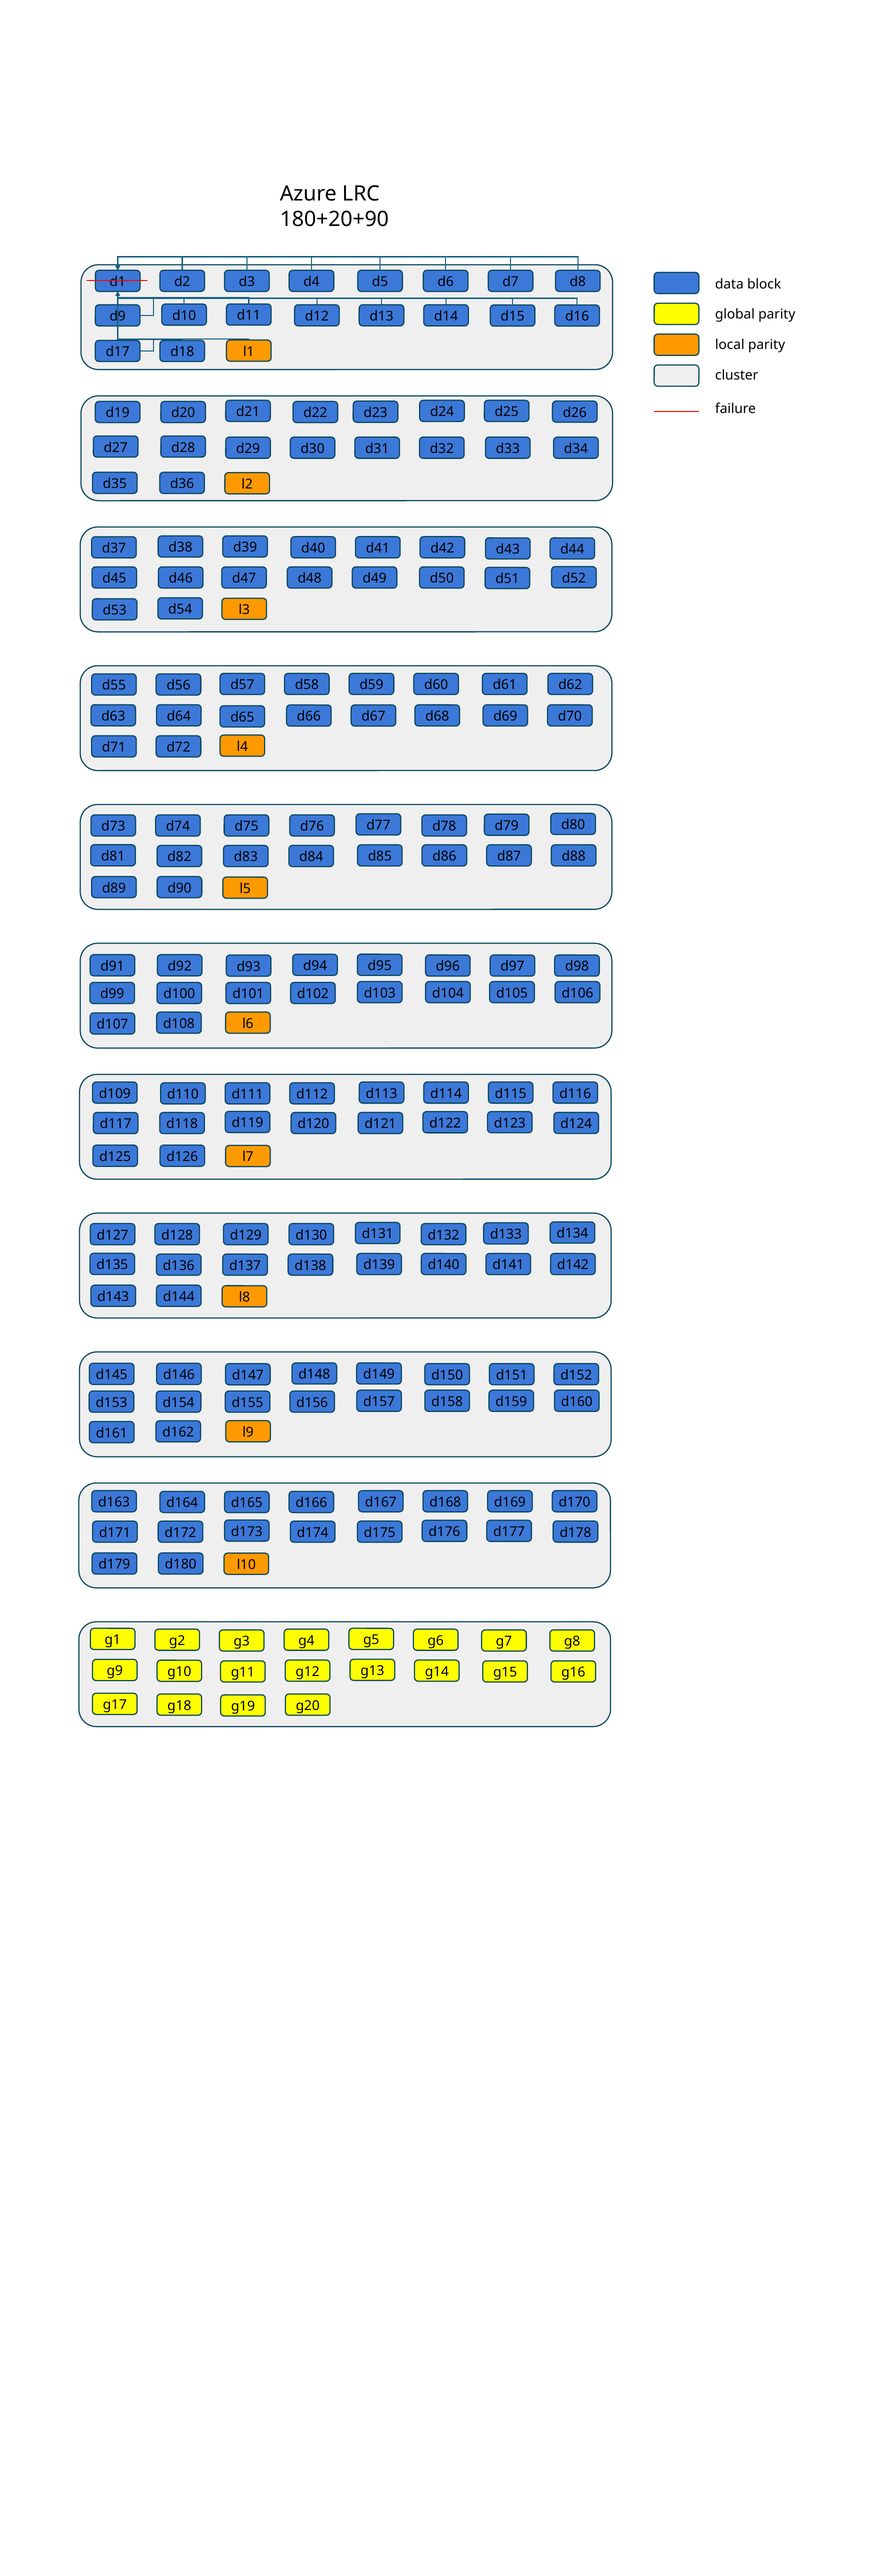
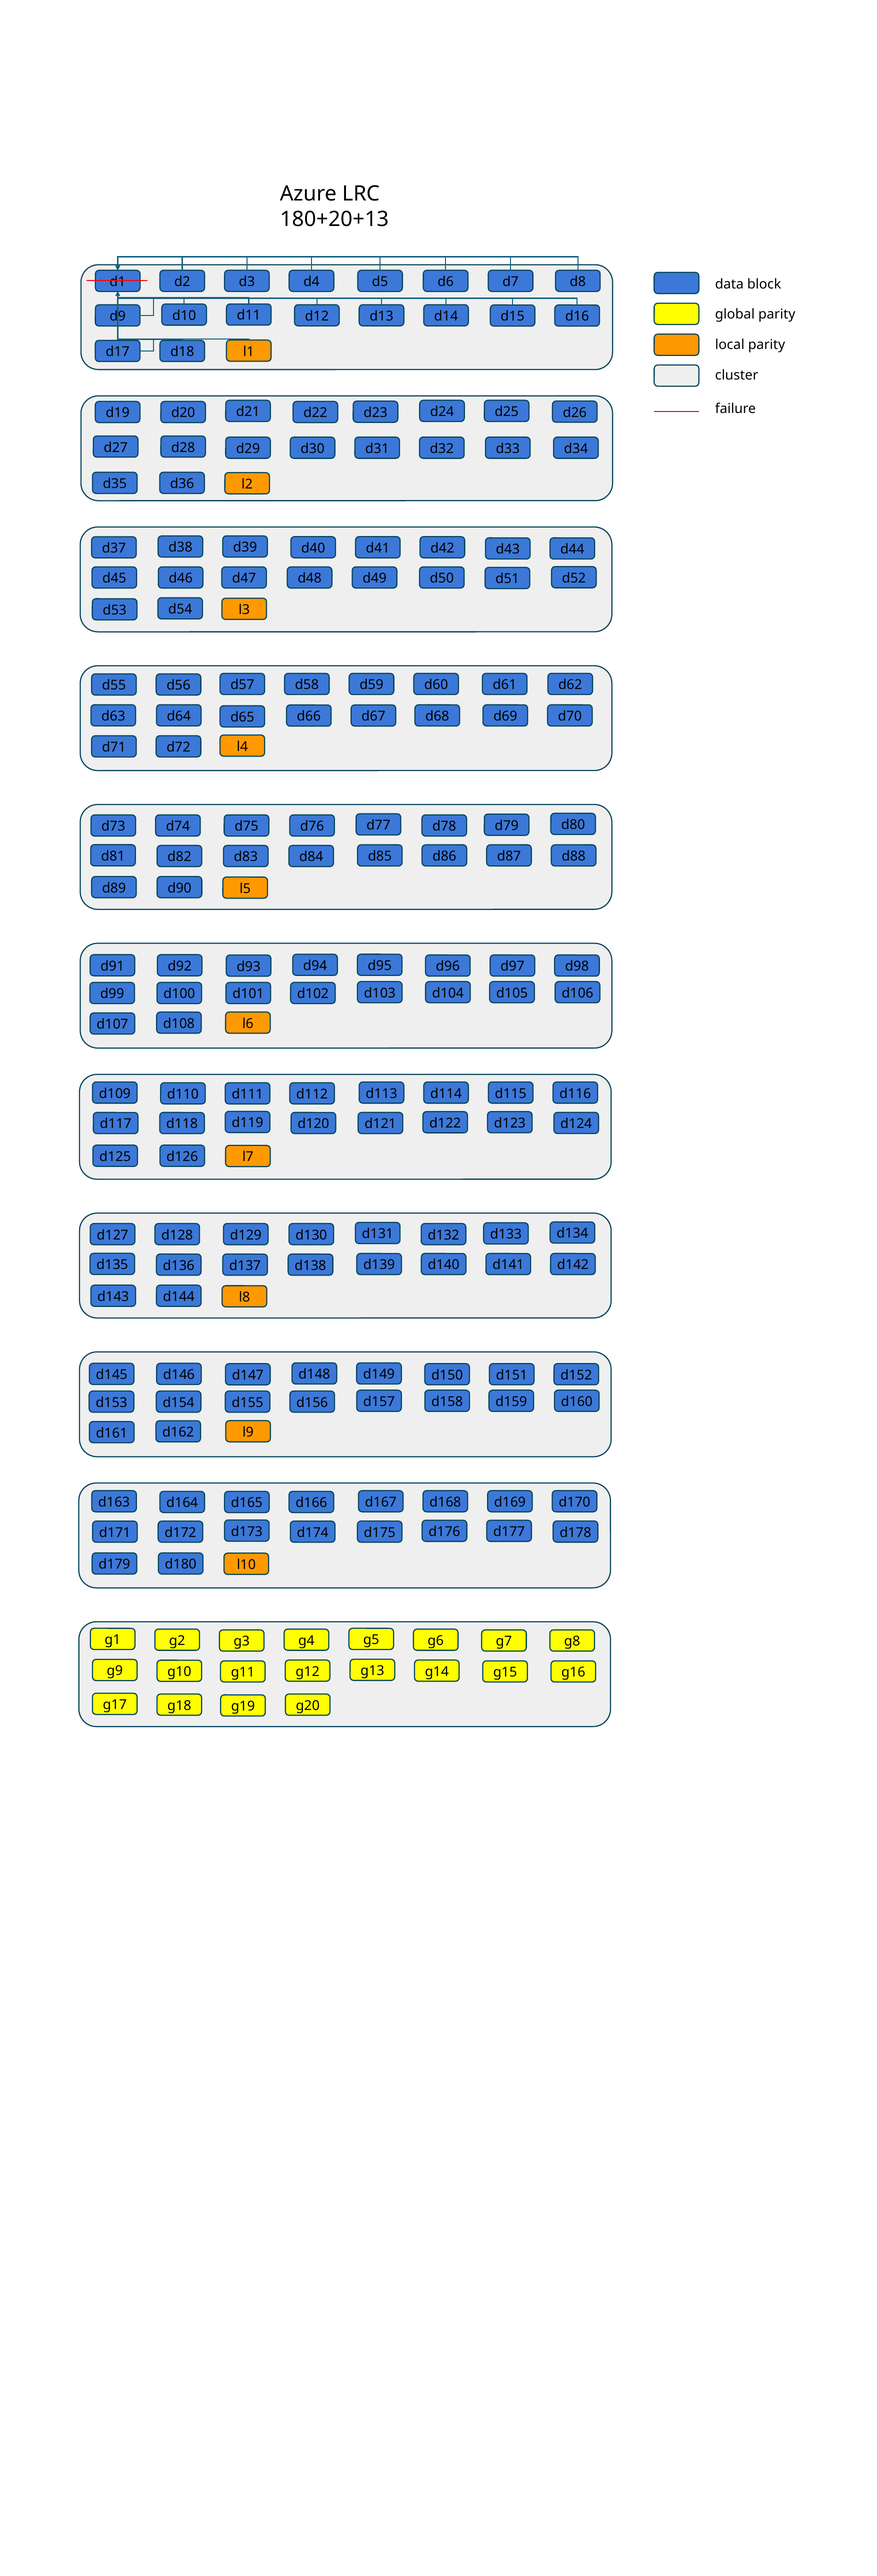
180+20+90: 180+20+90 -> 180+20+13
